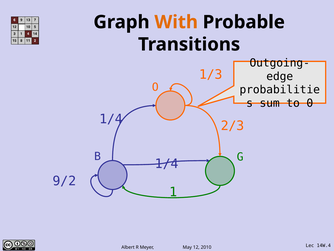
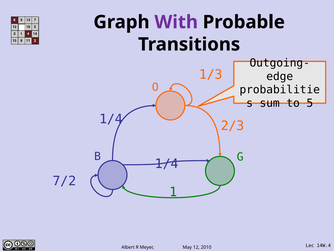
With colour: orange -> purple
0: 0 -> 5
9/2: 9/2 -> 7/2
